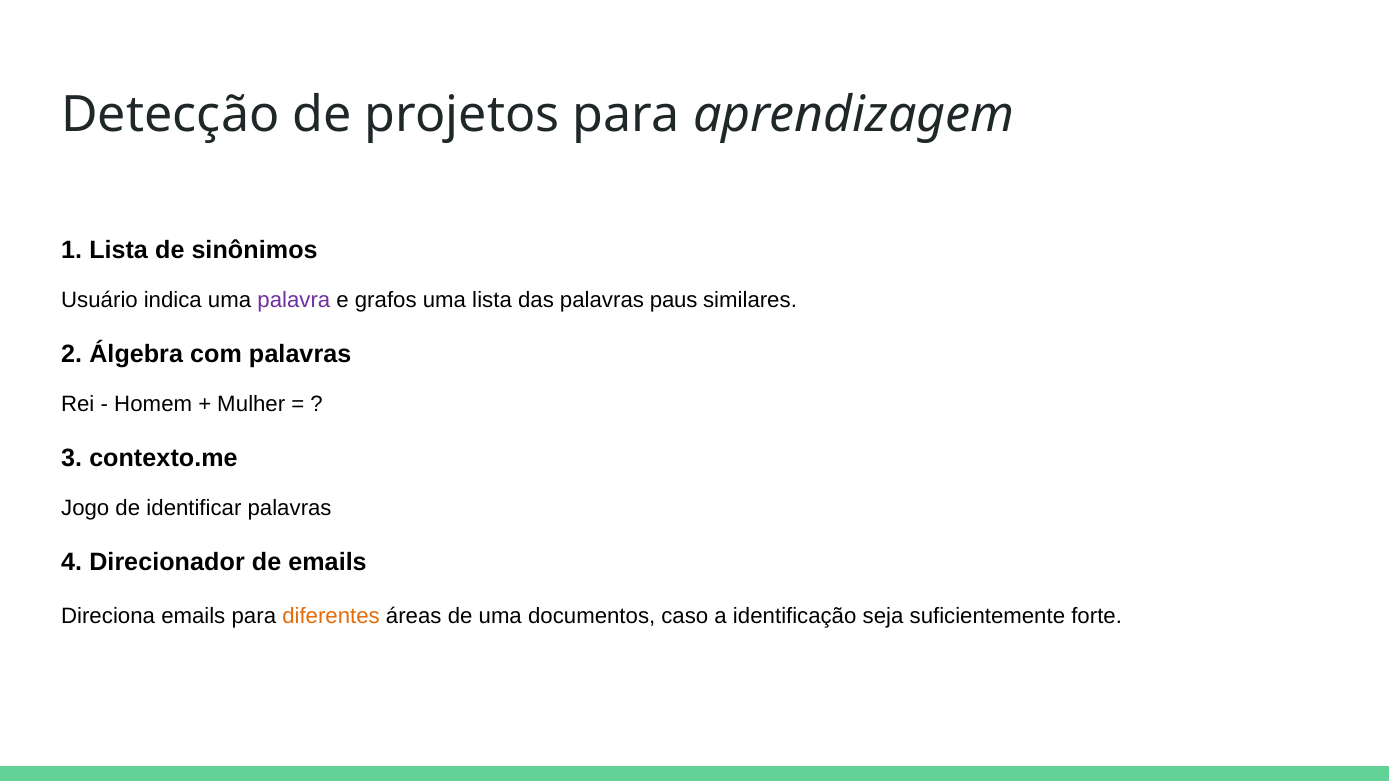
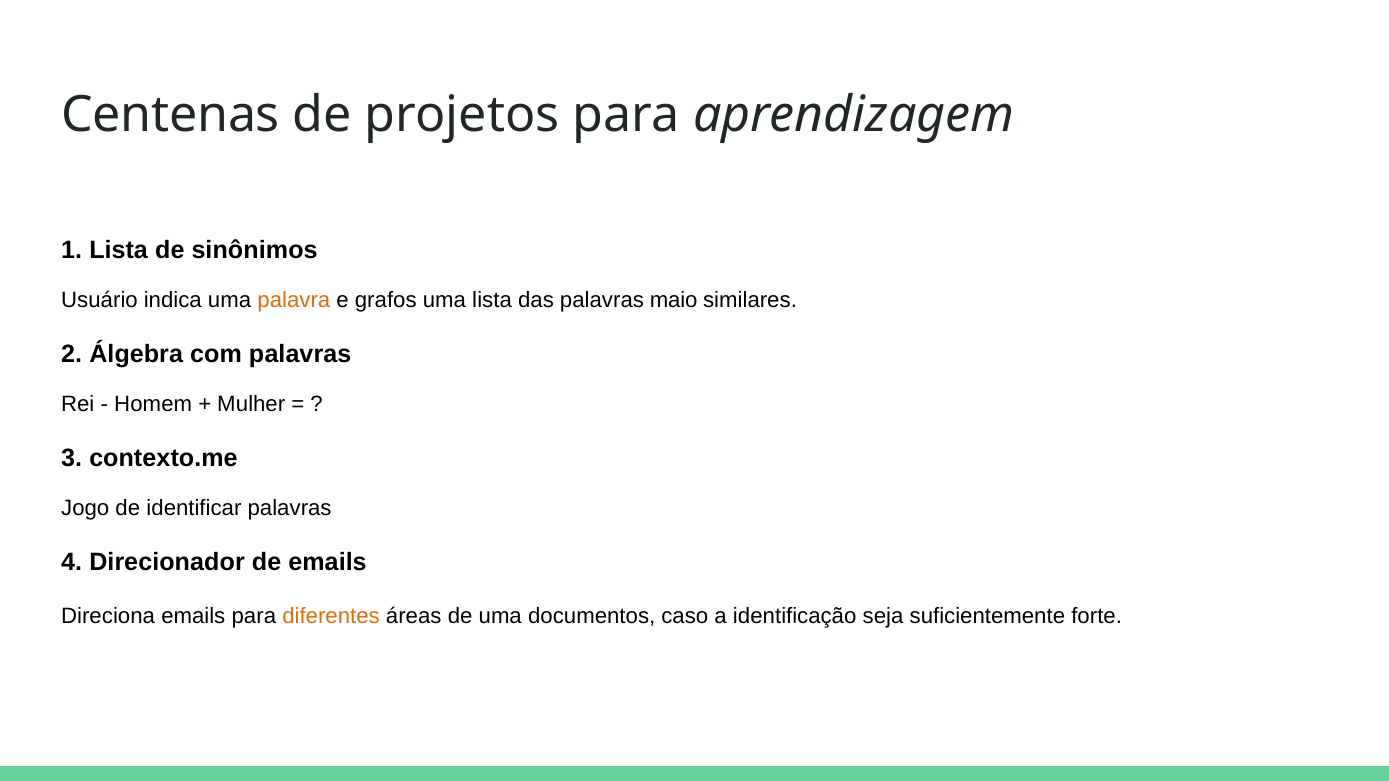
Detecção: Detecção -> Centenas
palavra colour: purple -> orange
paus: paus -> maio
